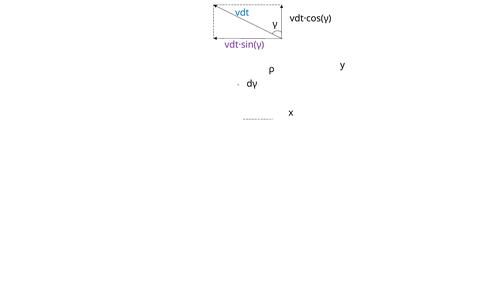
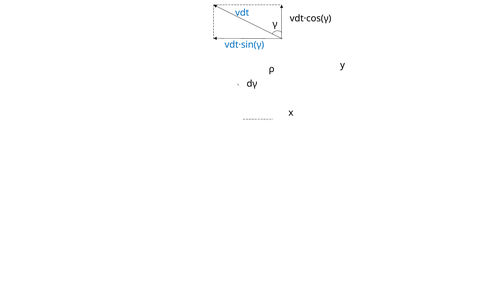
vdt·sin(γ colour: purple -> blue
